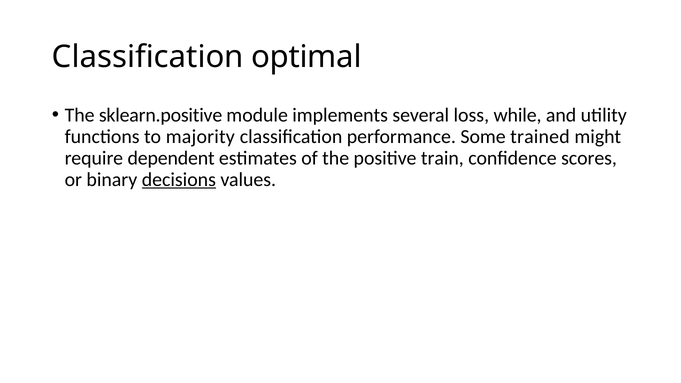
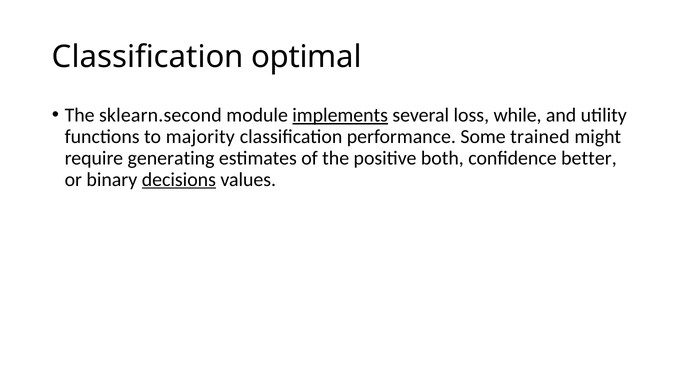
sklearn.positive: sklearn.positive -> sklearn.second
implements underline: none -> present
dependent: dependent -> generating
train: train -> both
scores: scores -> better
